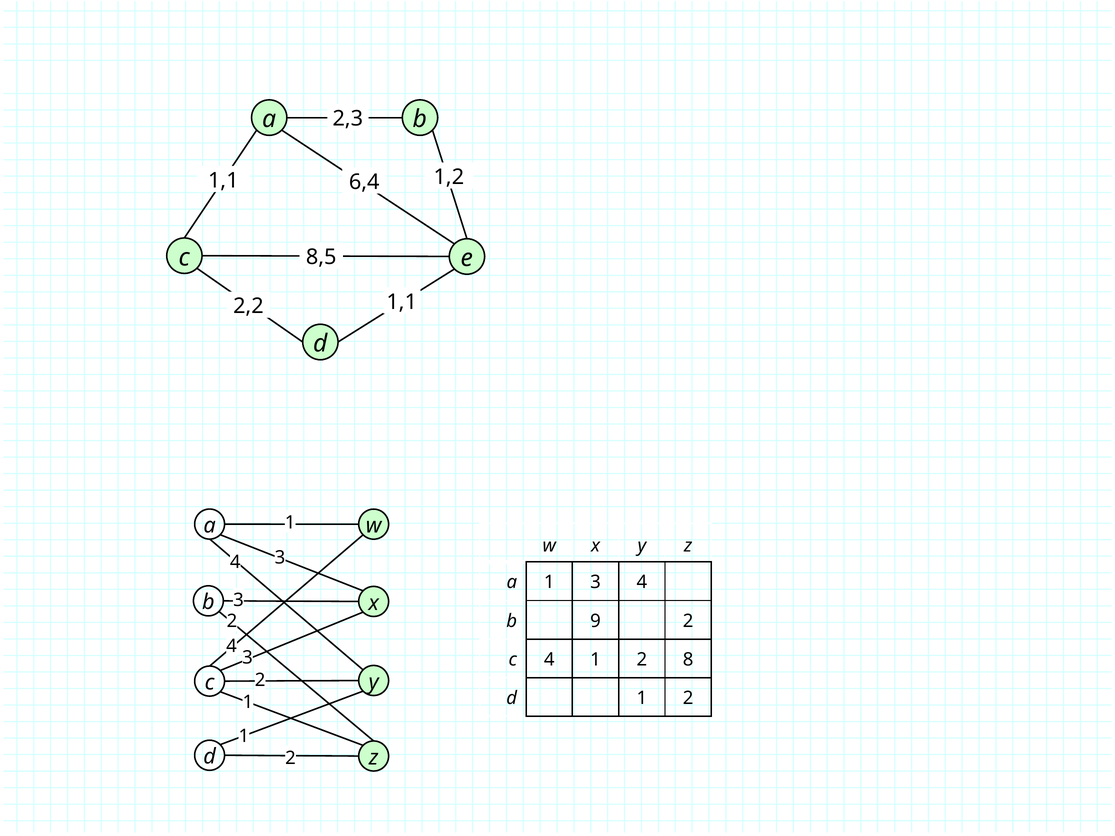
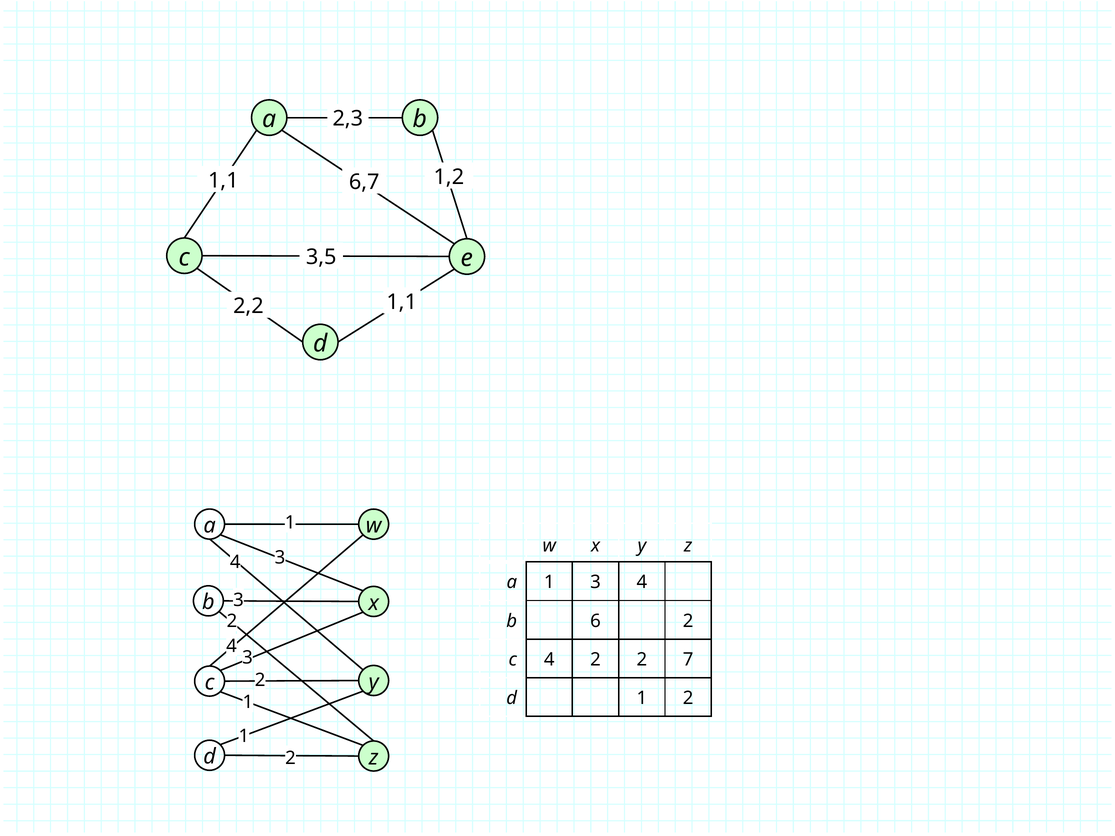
6,4: 6,4 -> 6,7
8,5: 8,5 -> 3,5
9: 9 -> 6
c 4 1: 1 -> 2
8: 8 -> 7
